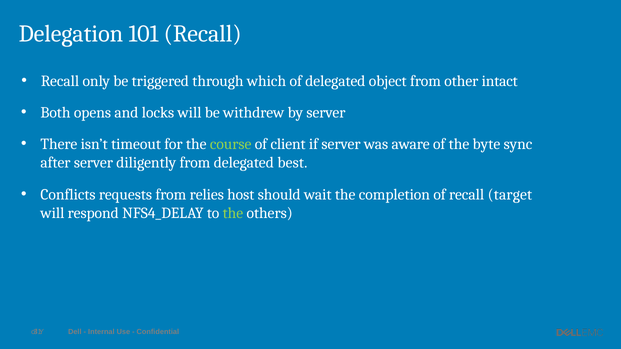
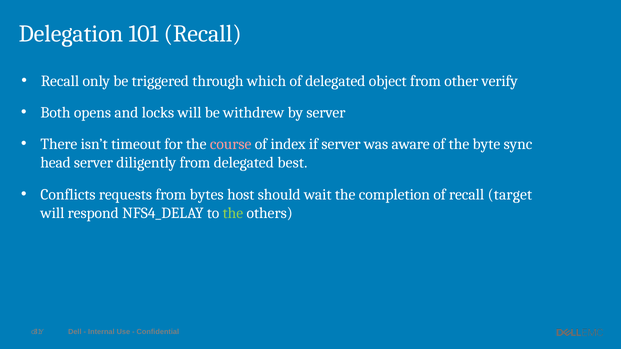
intact: intact -> verify
course colour: light green -> pink
client: client -> index
after: after -> head
relies: relies -> bytes
